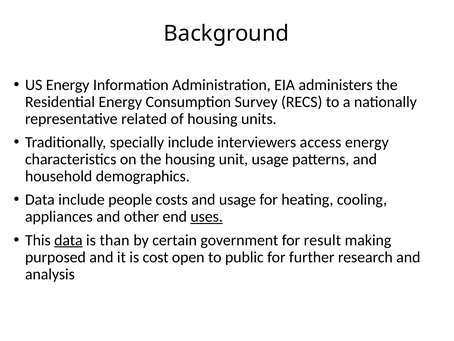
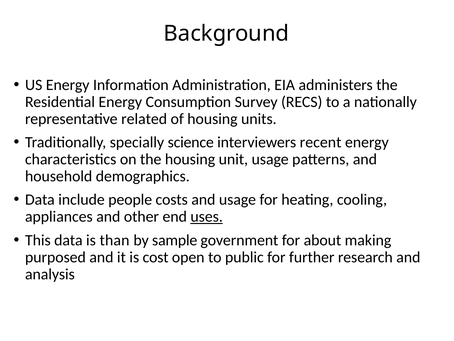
specially include: include -> science
access: access -> recent
data at (68, 240) underline: present -> none
certain: certain -> sample
result: result -> about
